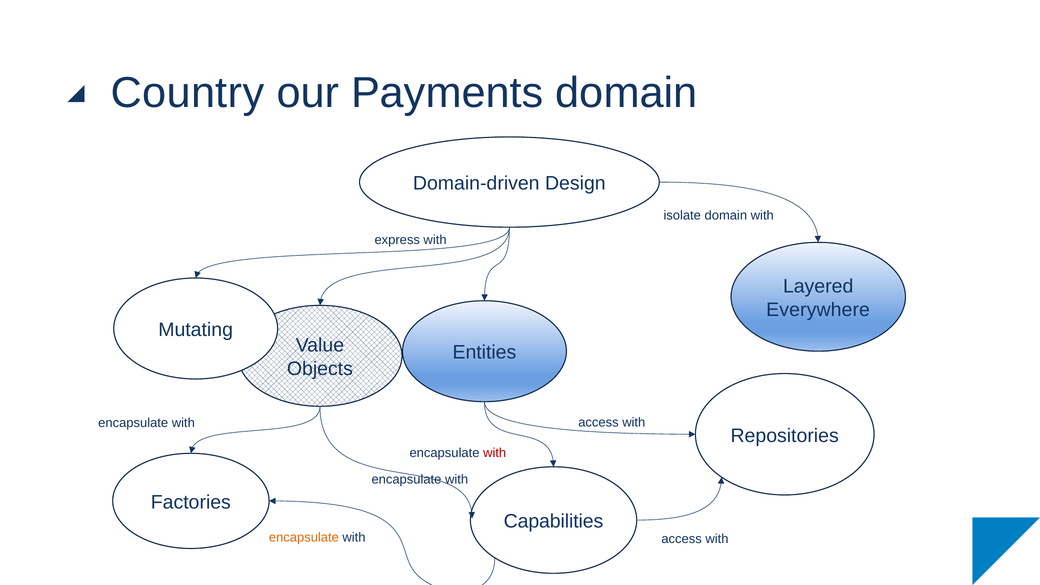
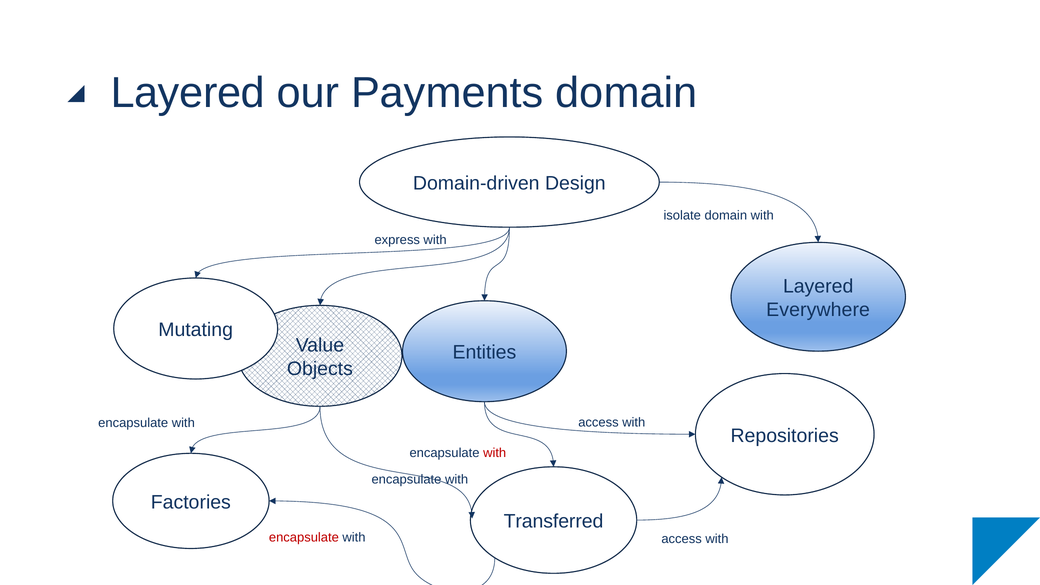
Country at (187, 93): Country -> Layered
Capabilities: Capabilities -> Transferred
encapsulate at (304, 537) colour: orange -> red
